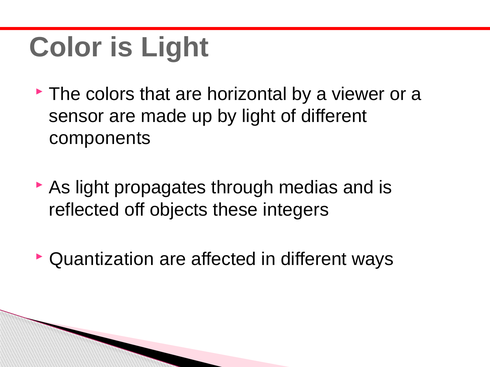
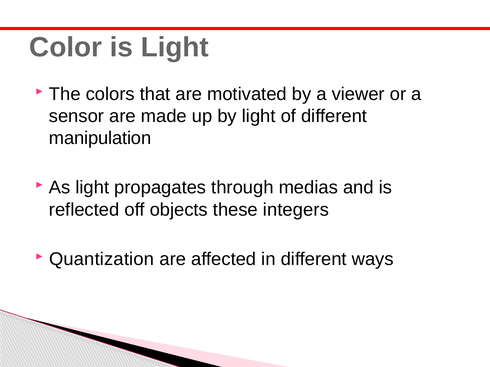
horizontal: horizontal -> motivated
components: components -> manipulation
